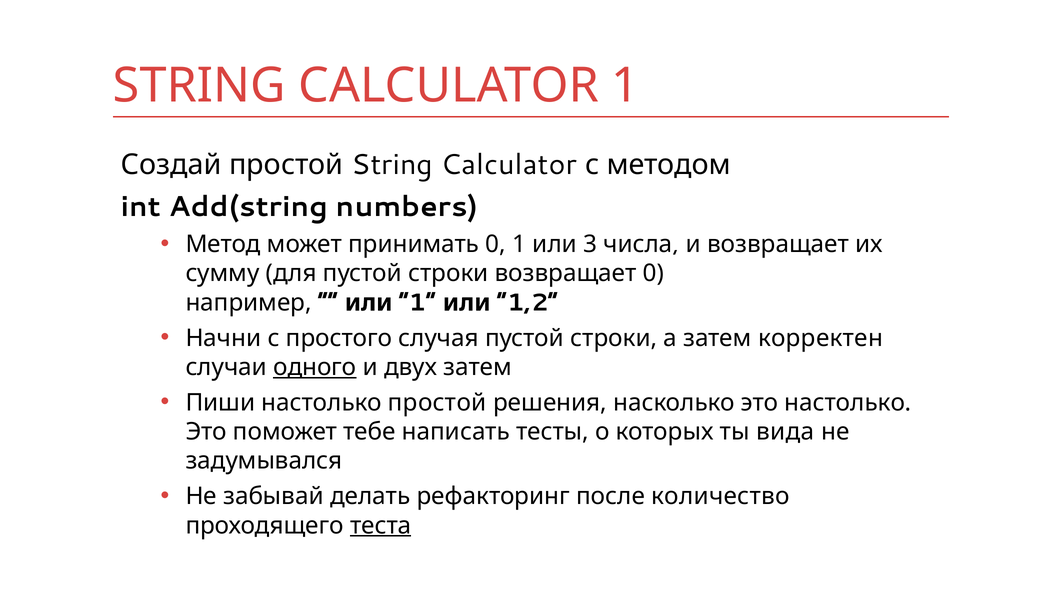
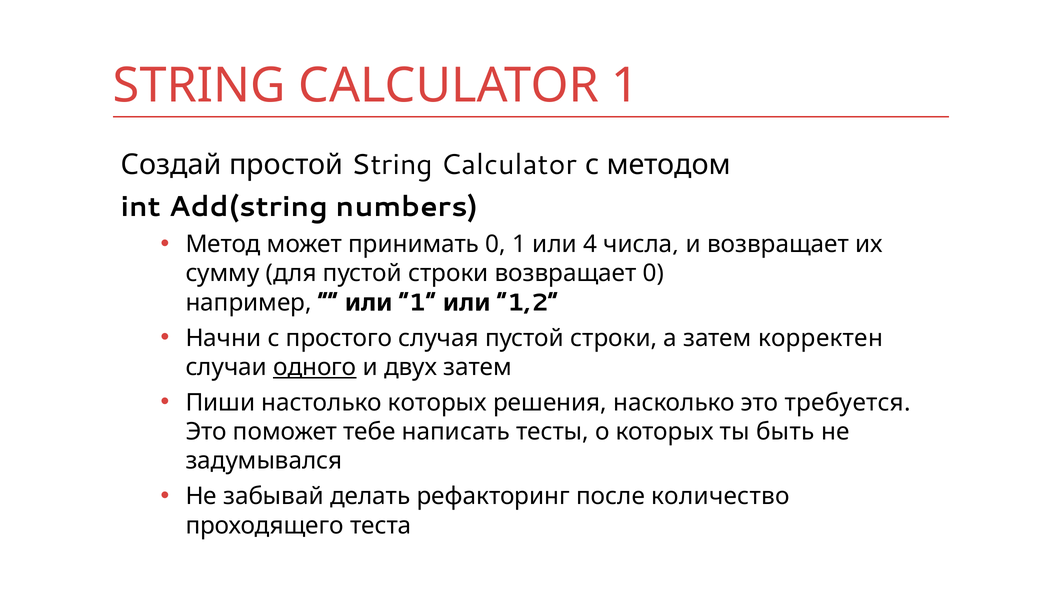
3: 3 -> 4
настолько простой: простой -> которых
это настолько: настолько -> требуется
вида: вида -> быть
теста underline: present -> none
